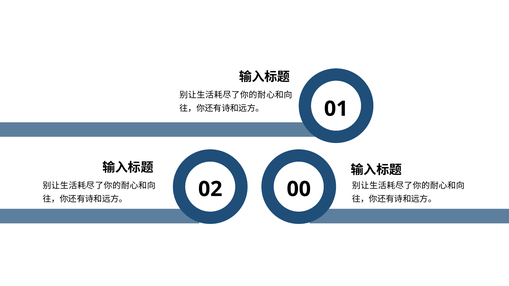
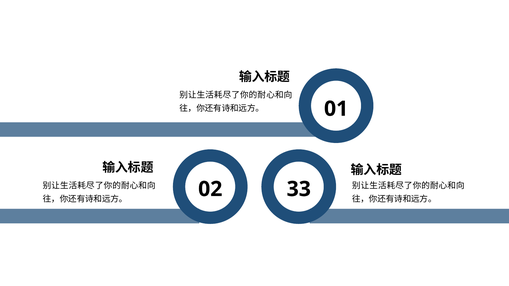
00: 00 -> 33
